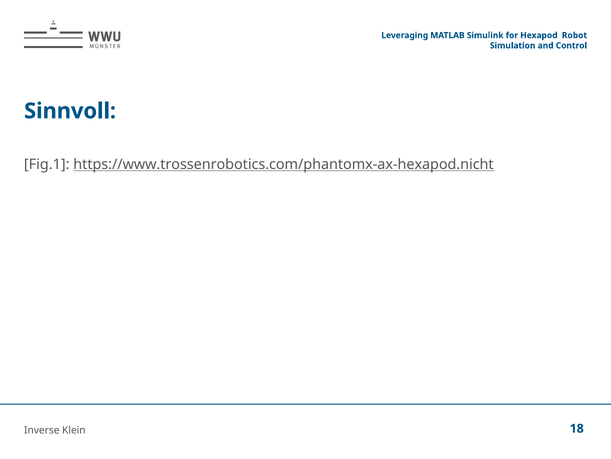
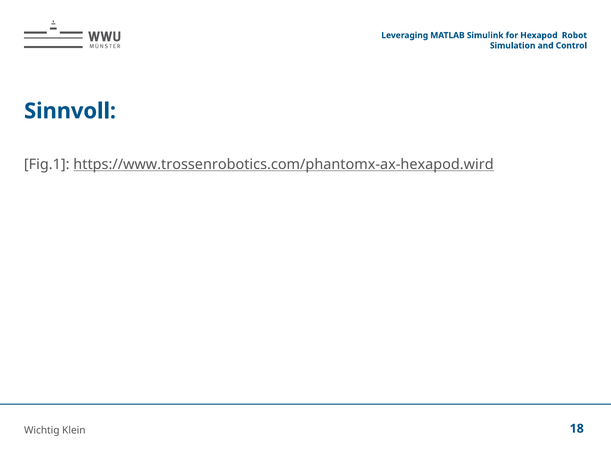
https://www.trossenrobotics.com/phantomx-ax-hexapod.nicht: https://www.trossenrobotics.com/phantomx-ax-hexapod.nicht -> https://www.trossenrobotics.com/phantomx-ax-hexapod.wird
Inverse: Inverse -> Wichtig
